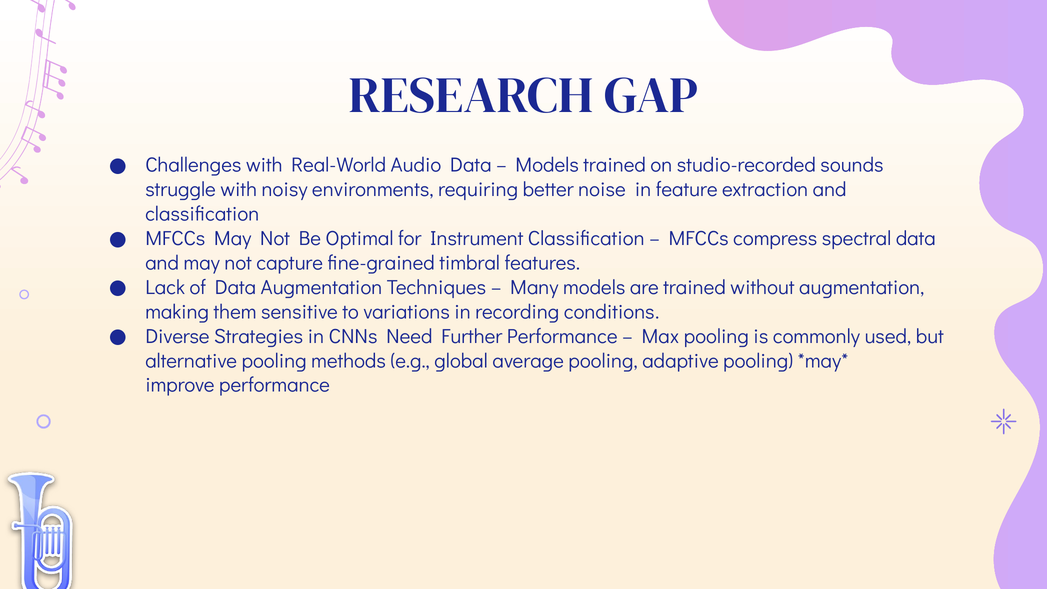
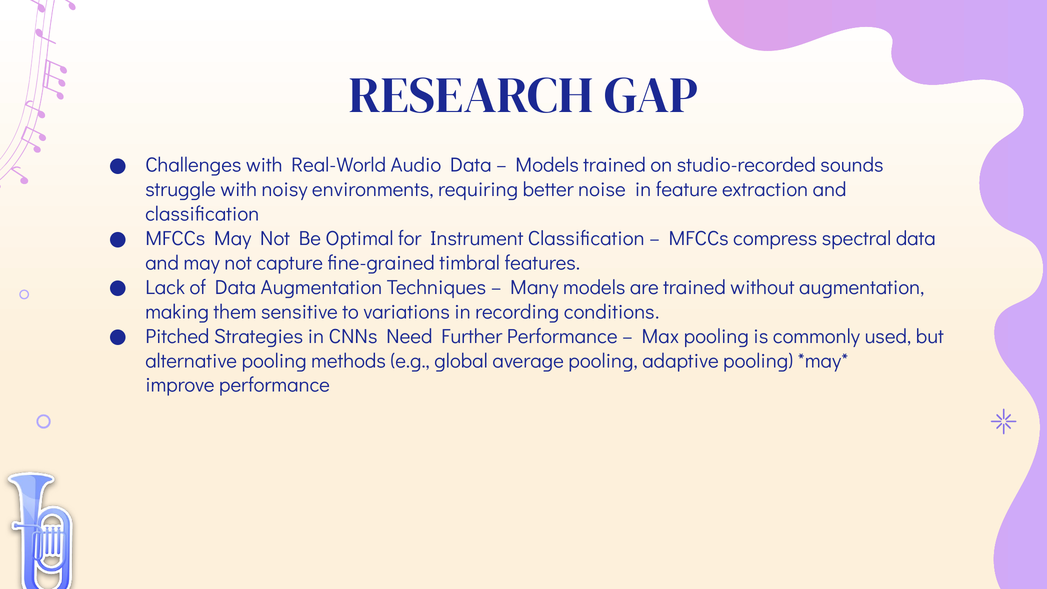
Diverse: Diverse -> Pitched
